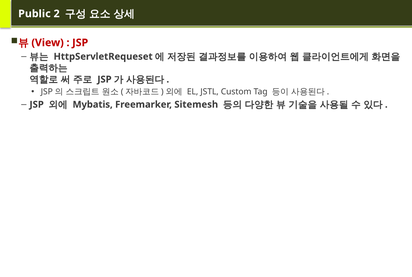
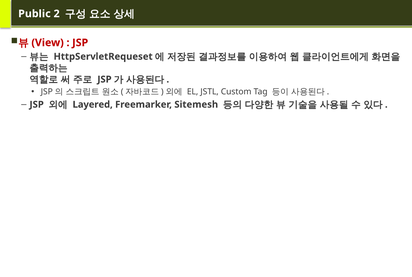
Mybatis: Mybatis -> Layered
